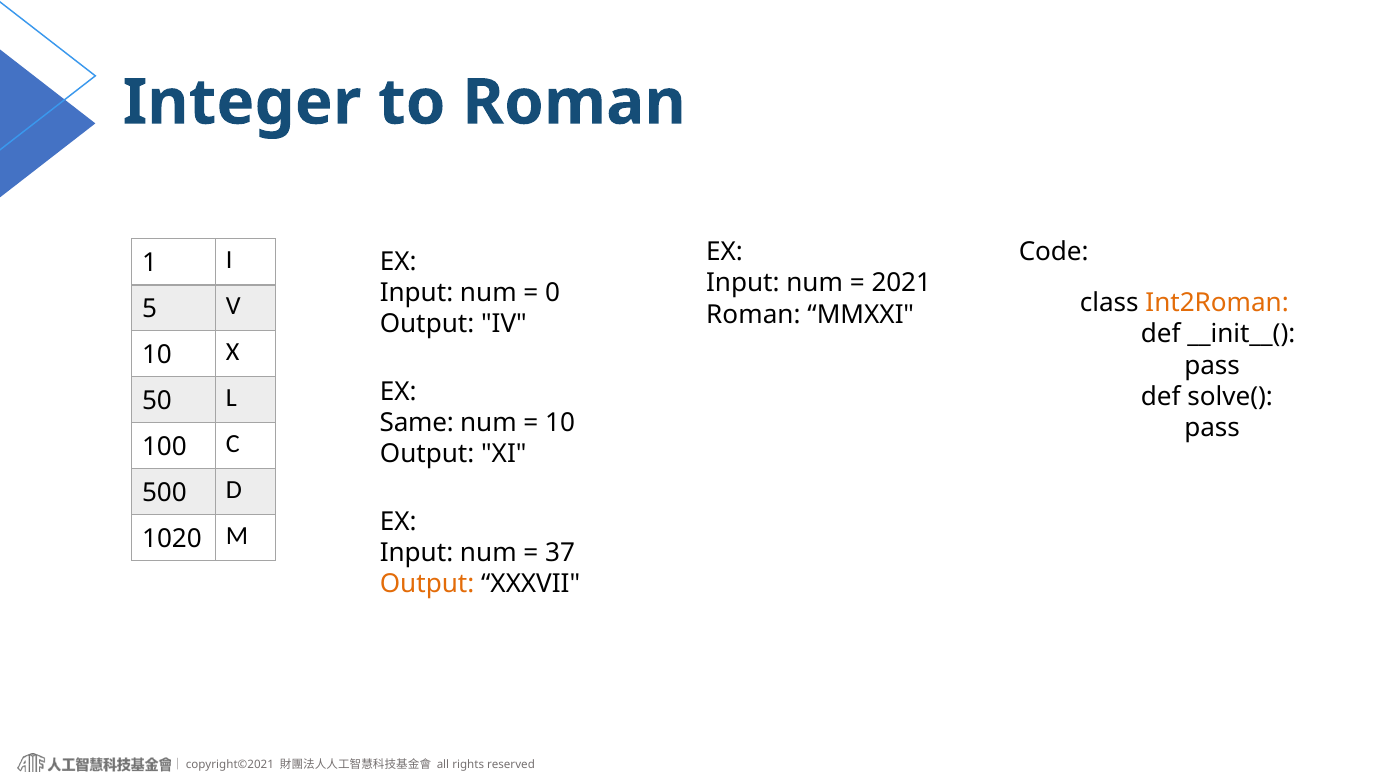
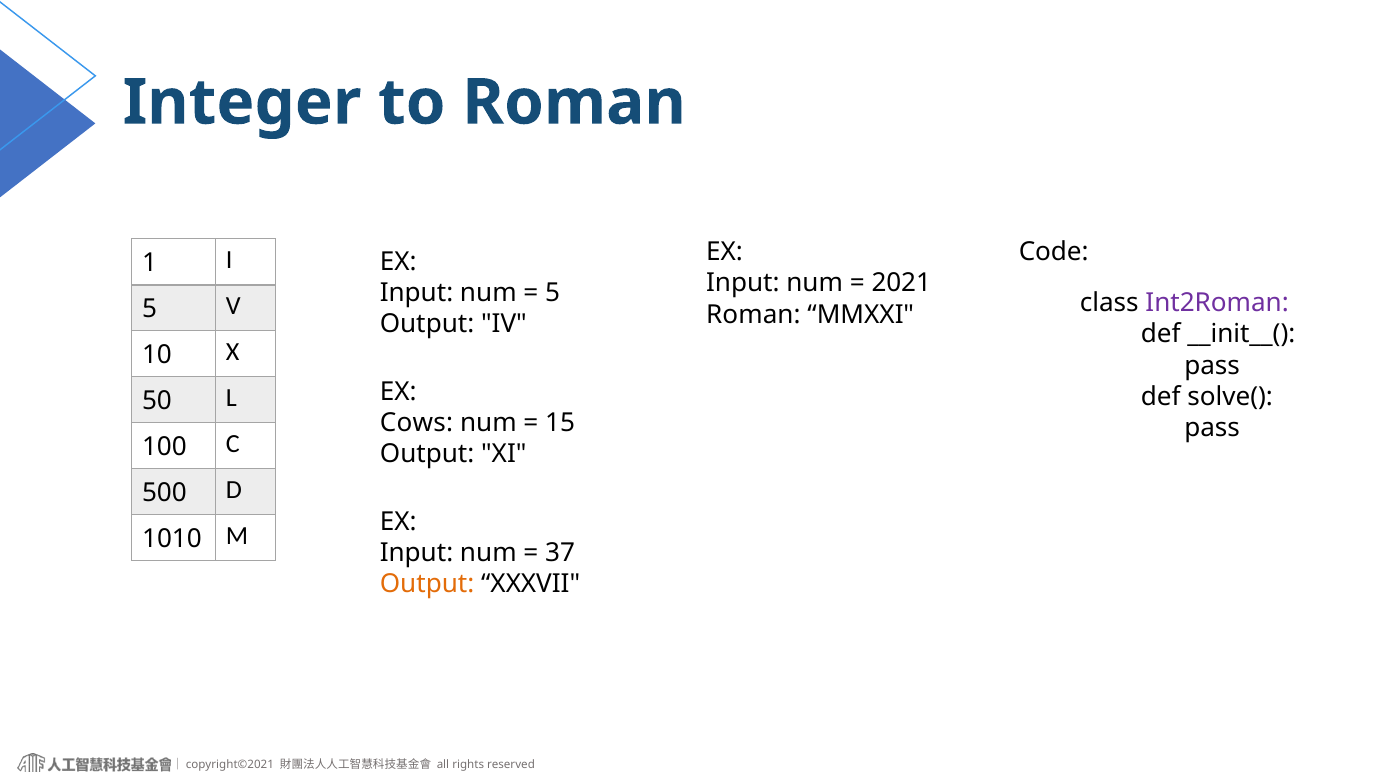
0 at (553, 293): 0 -> 5
Int2Roman colour: orange -> purple
Same: Same -> Cows
10 at (560, 423): 10 -> 15
1020: 1020 -> 1010
